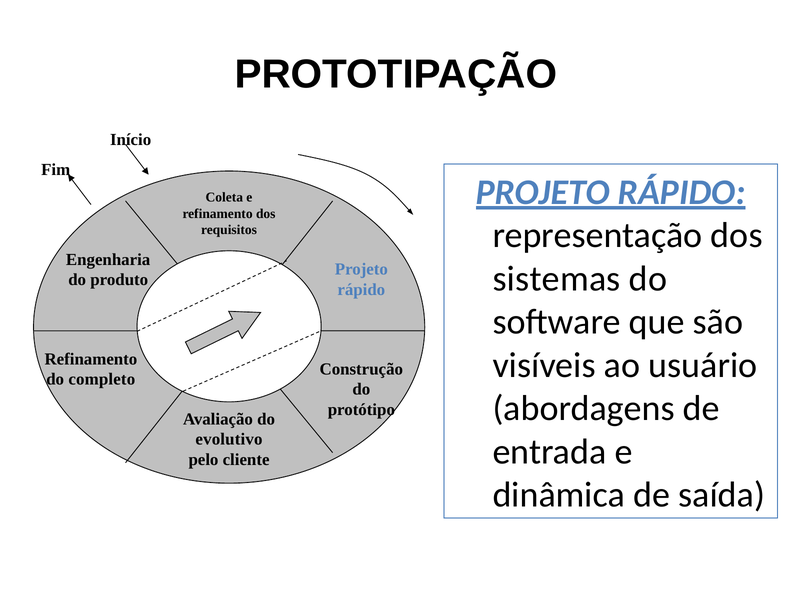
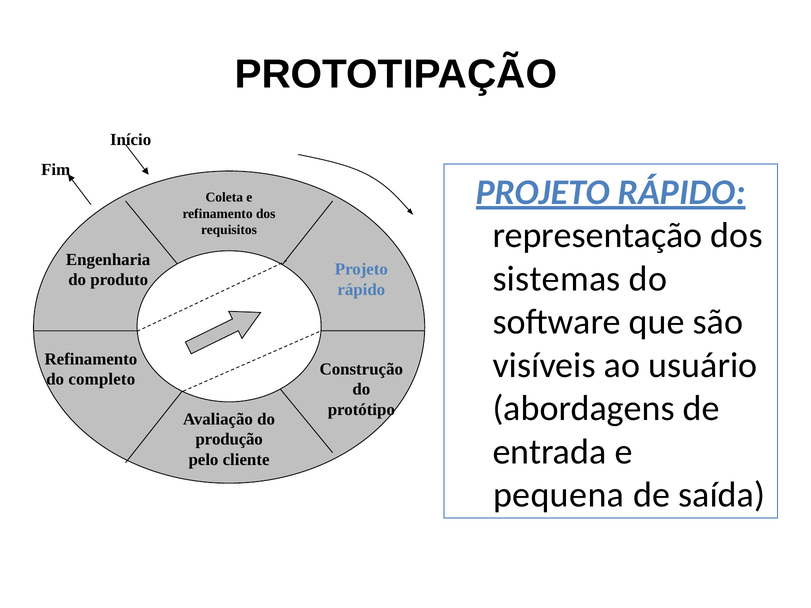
evolutivo: evolutivo -> produção
dinâmica: dinâmica -> pequena
